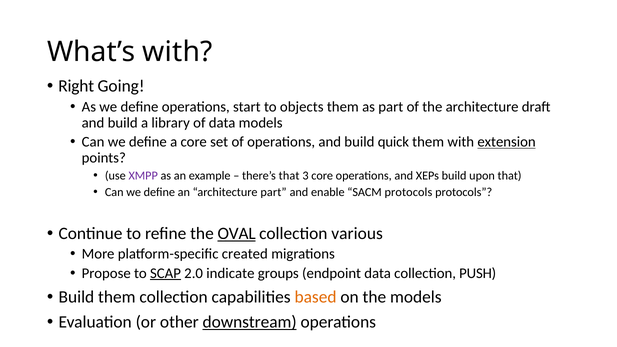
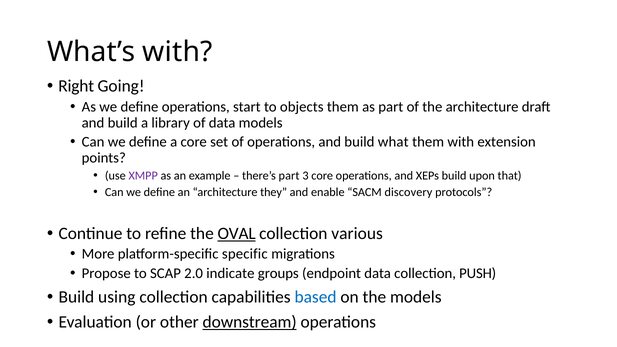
quick: quick -> what
extension underline: present -> none
there’s that: that -> part
architecture part: part -> they
SACM protocols: protocols -> discovery
created: created -> specific
SCAP underline: present -> none
Build them: them -> using
based colour: orange -> blue
